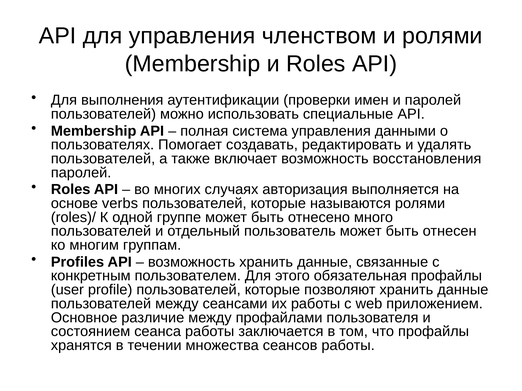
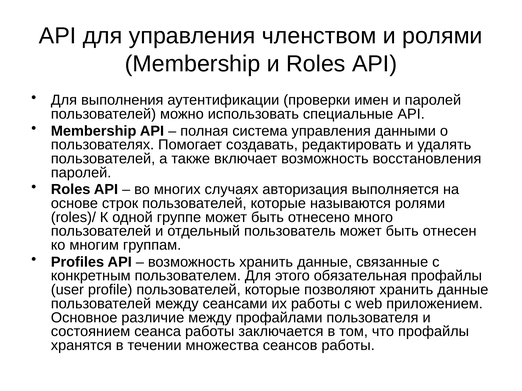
verbs: verbs -> строк
